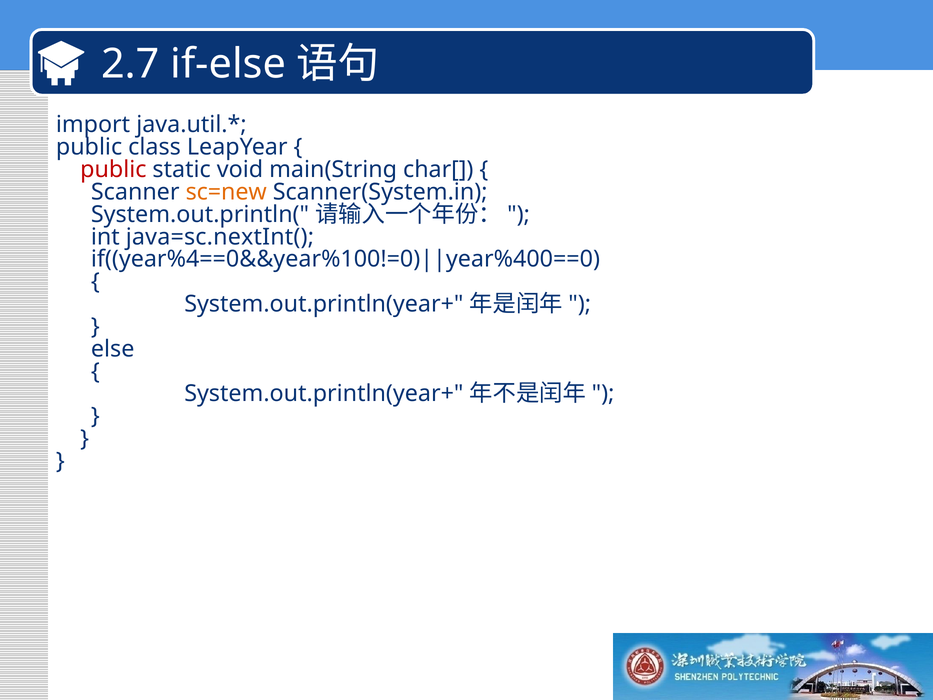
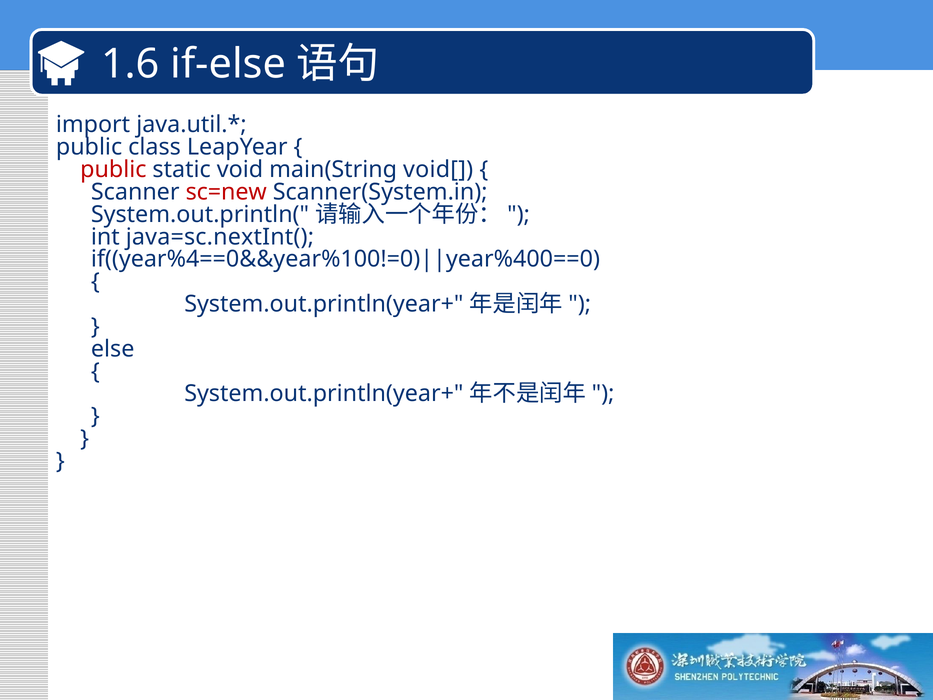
2.7: 2.7 -> 1.6
char[: char[ -> void[
sc=new colour: orange -> red
